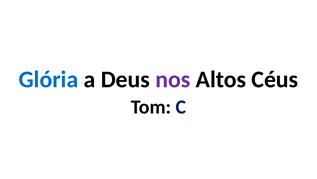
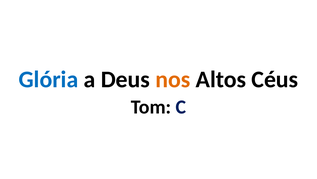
nos colour: purple -> orange
